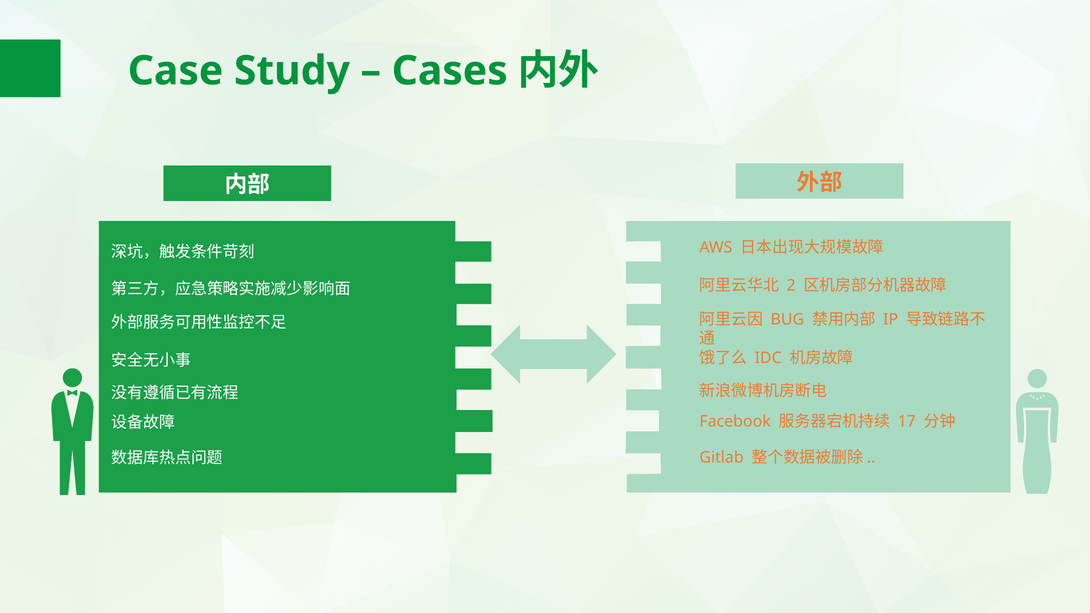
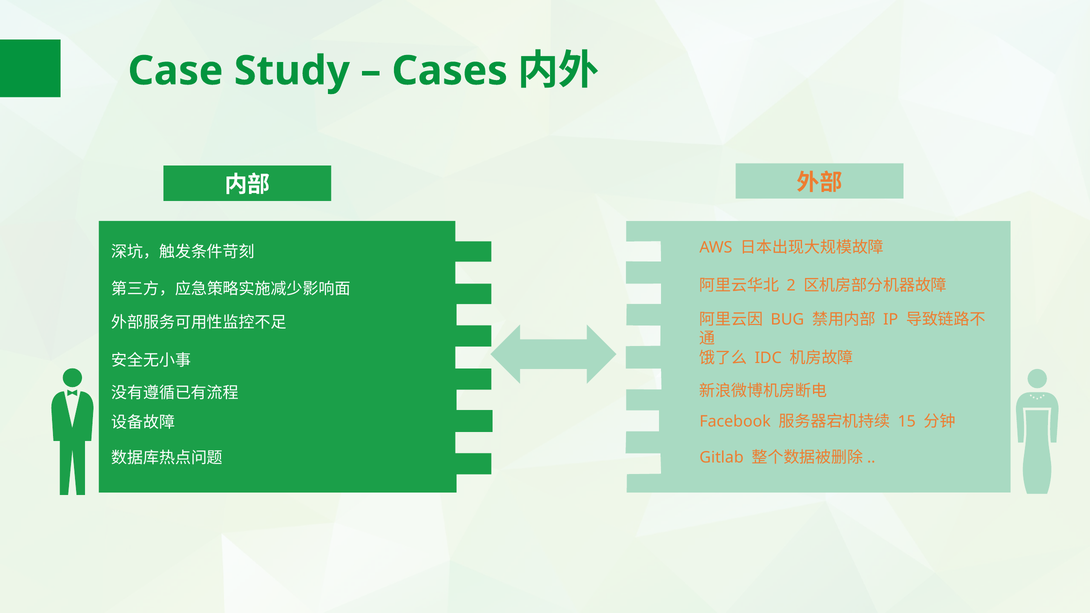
17: 17 -> 15
